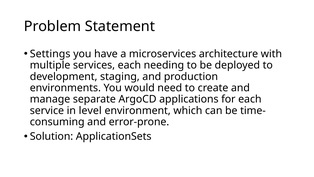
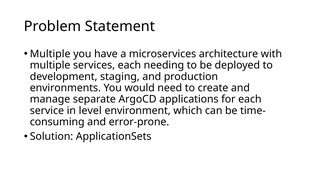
Settings at (50, 54): Settings -> Multiple
